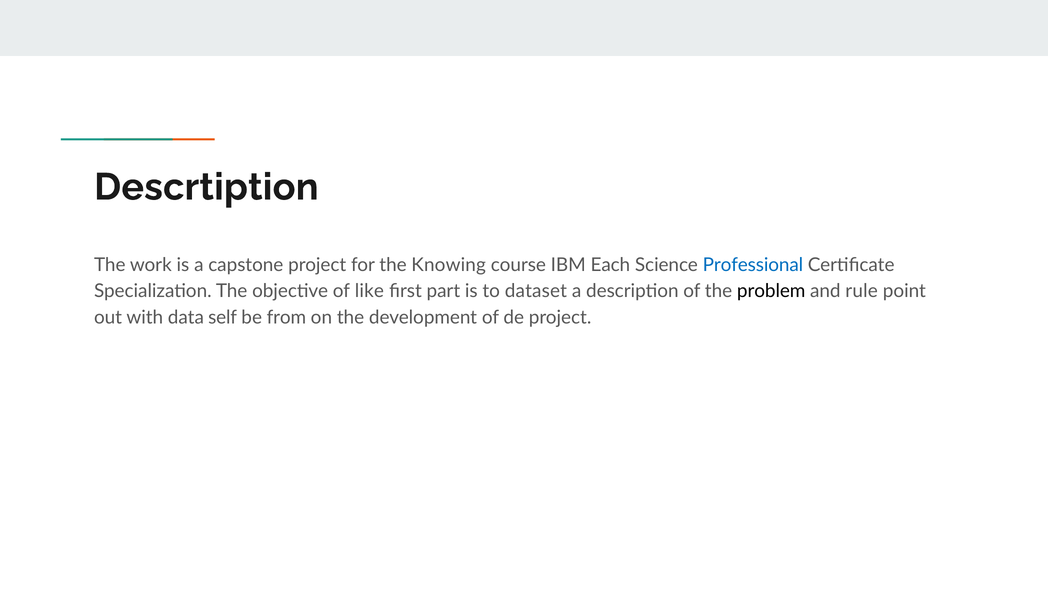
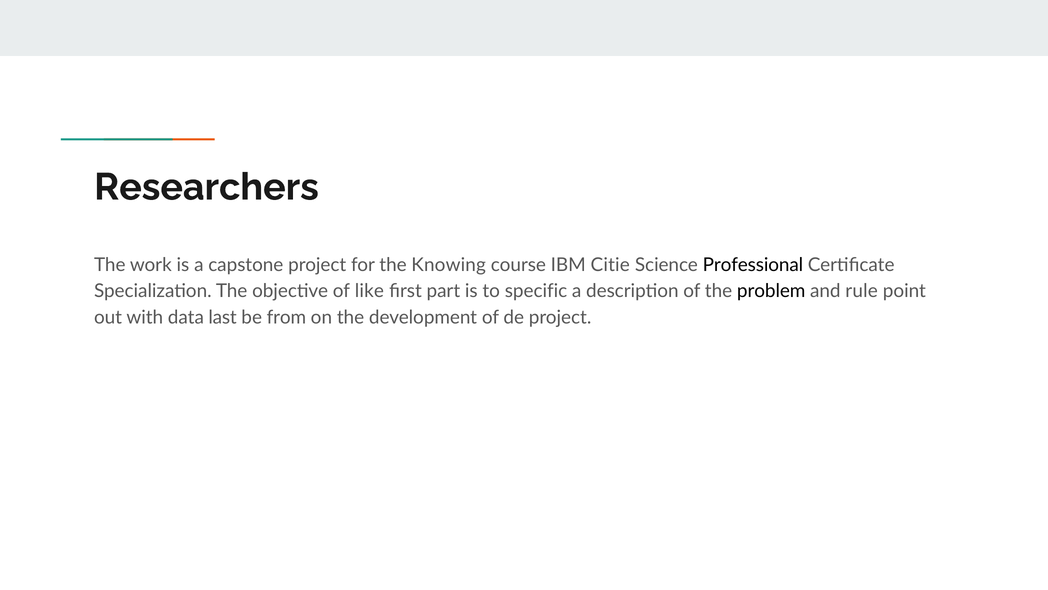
Descrtiption: Descrtiption -> Researchers
Each: Each -> Citie
Professional colour: blue -> black
dataset: dataset -> specific
self: self -> last
